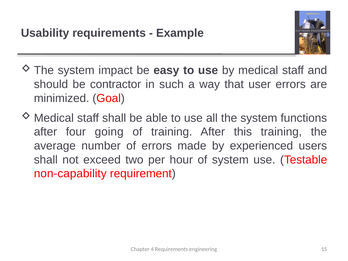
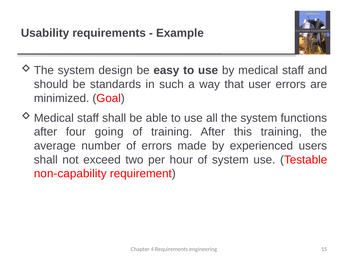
impact: impact -> design
contractor: contractor -> standards
